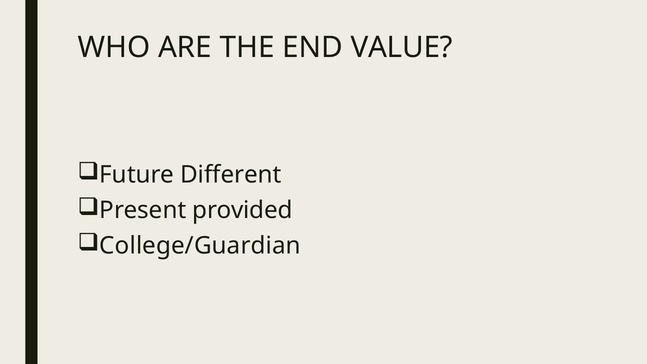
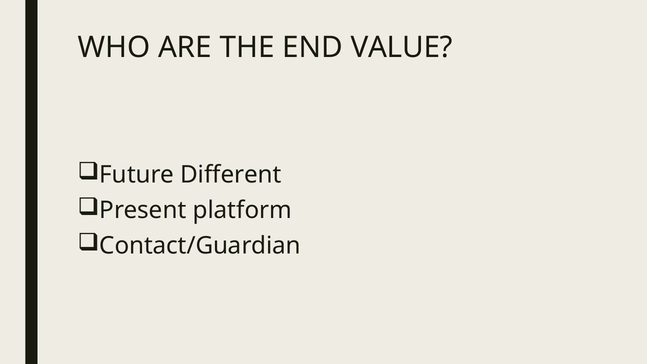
provided: provided -> platform
College/Guardian: College/Guardian -> Contact/Guardian
